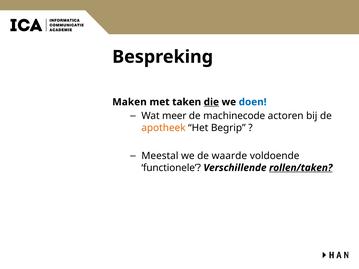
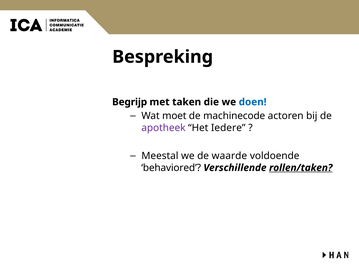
Maken: Maken -> Begrijp
die underline: present -> none
meer: meer -> moet
apotheek colour: orange -> purple
Begrip: Begrip -> Iedere
functionele: functionele -> behaviored
